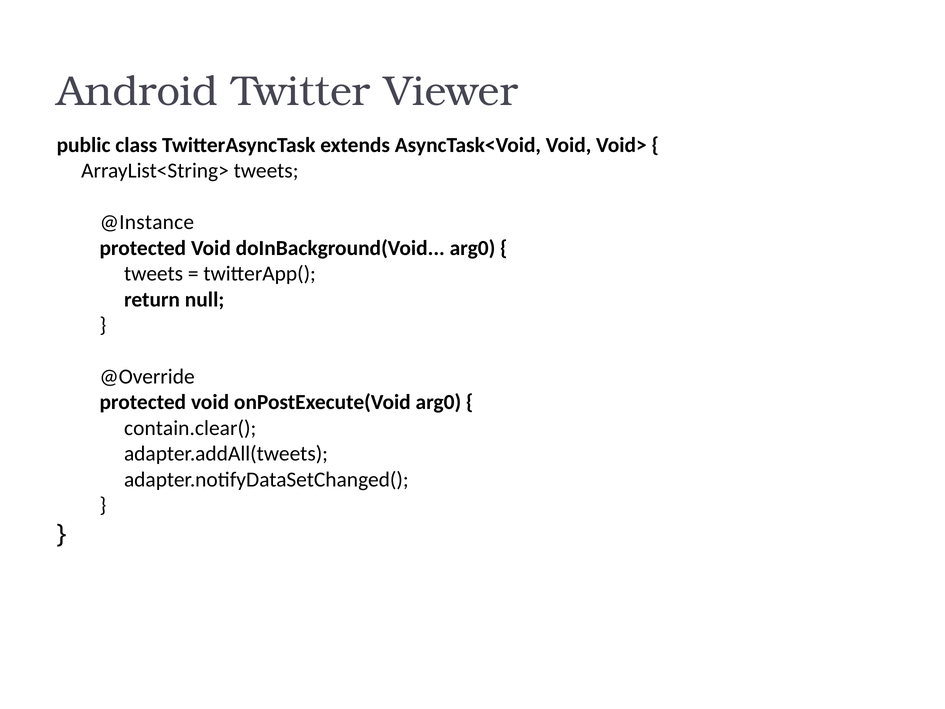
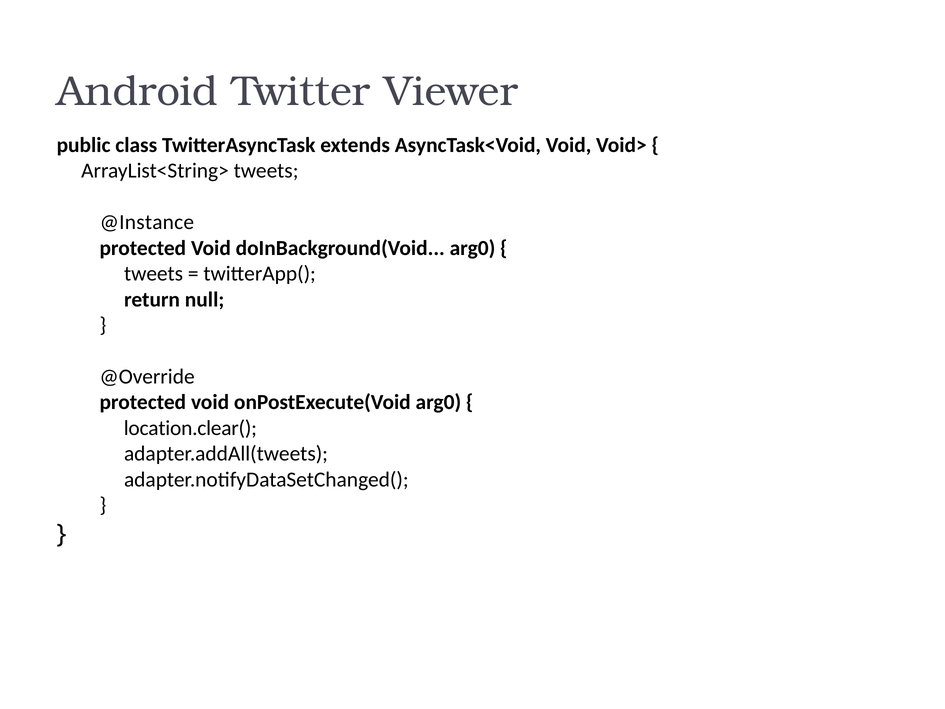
contain.clear(: contain.clear( -> location.clear(
